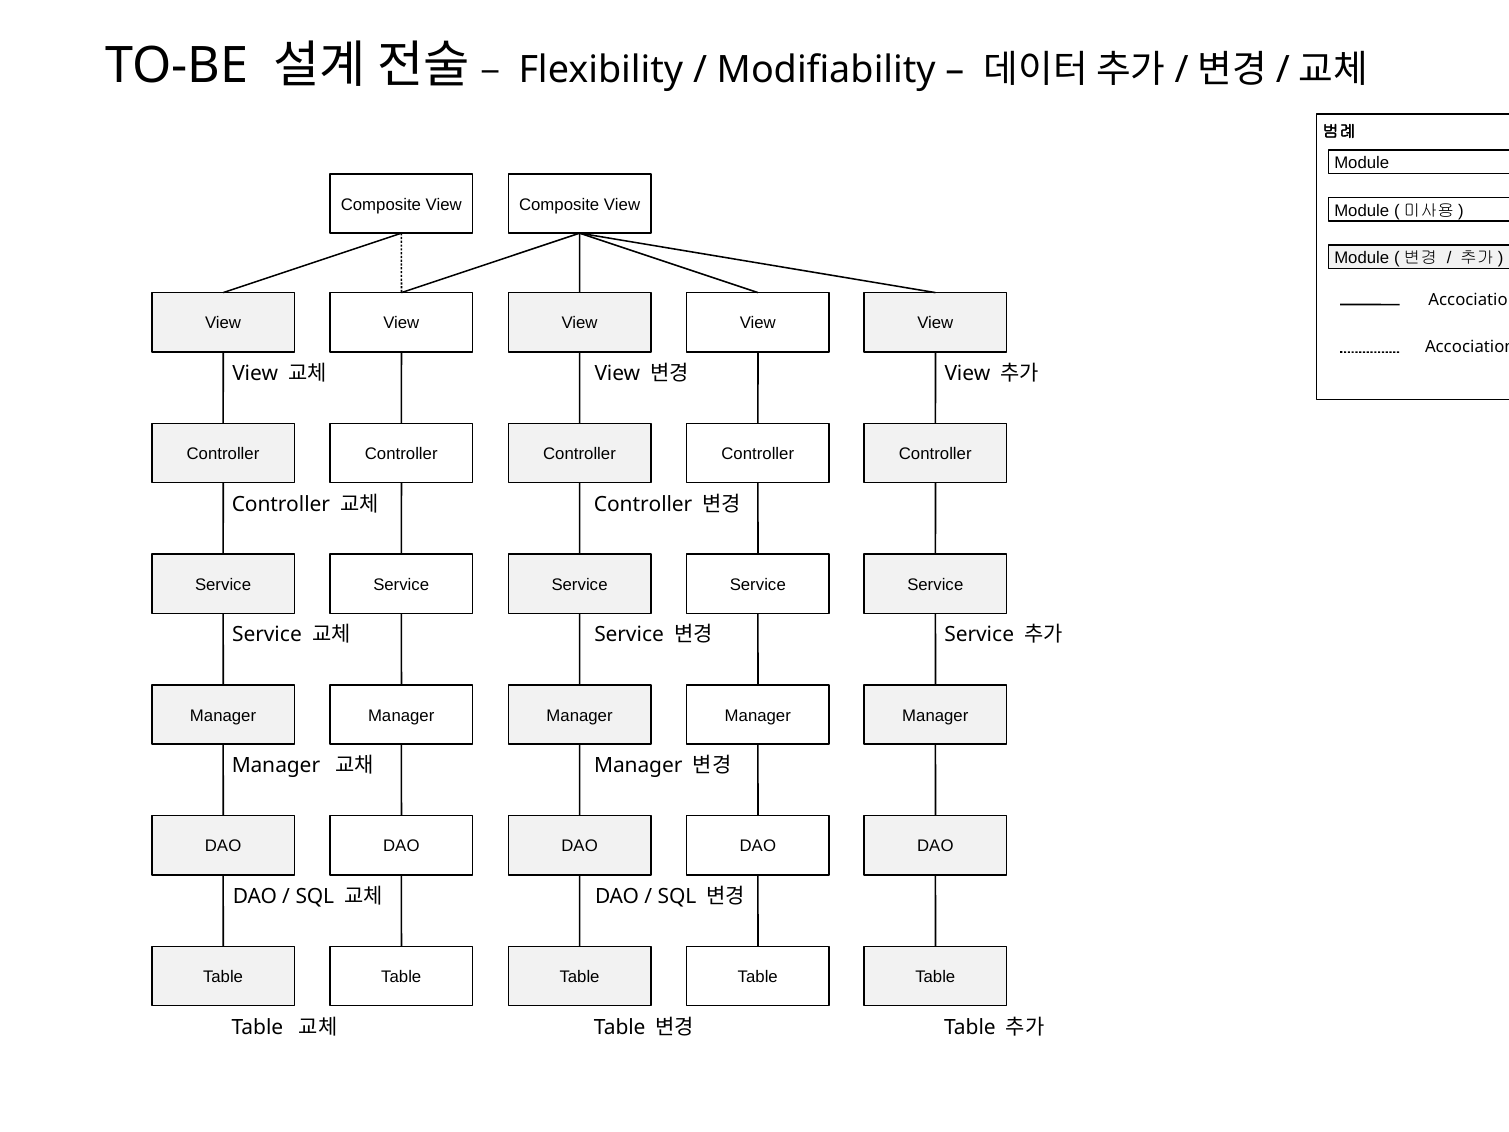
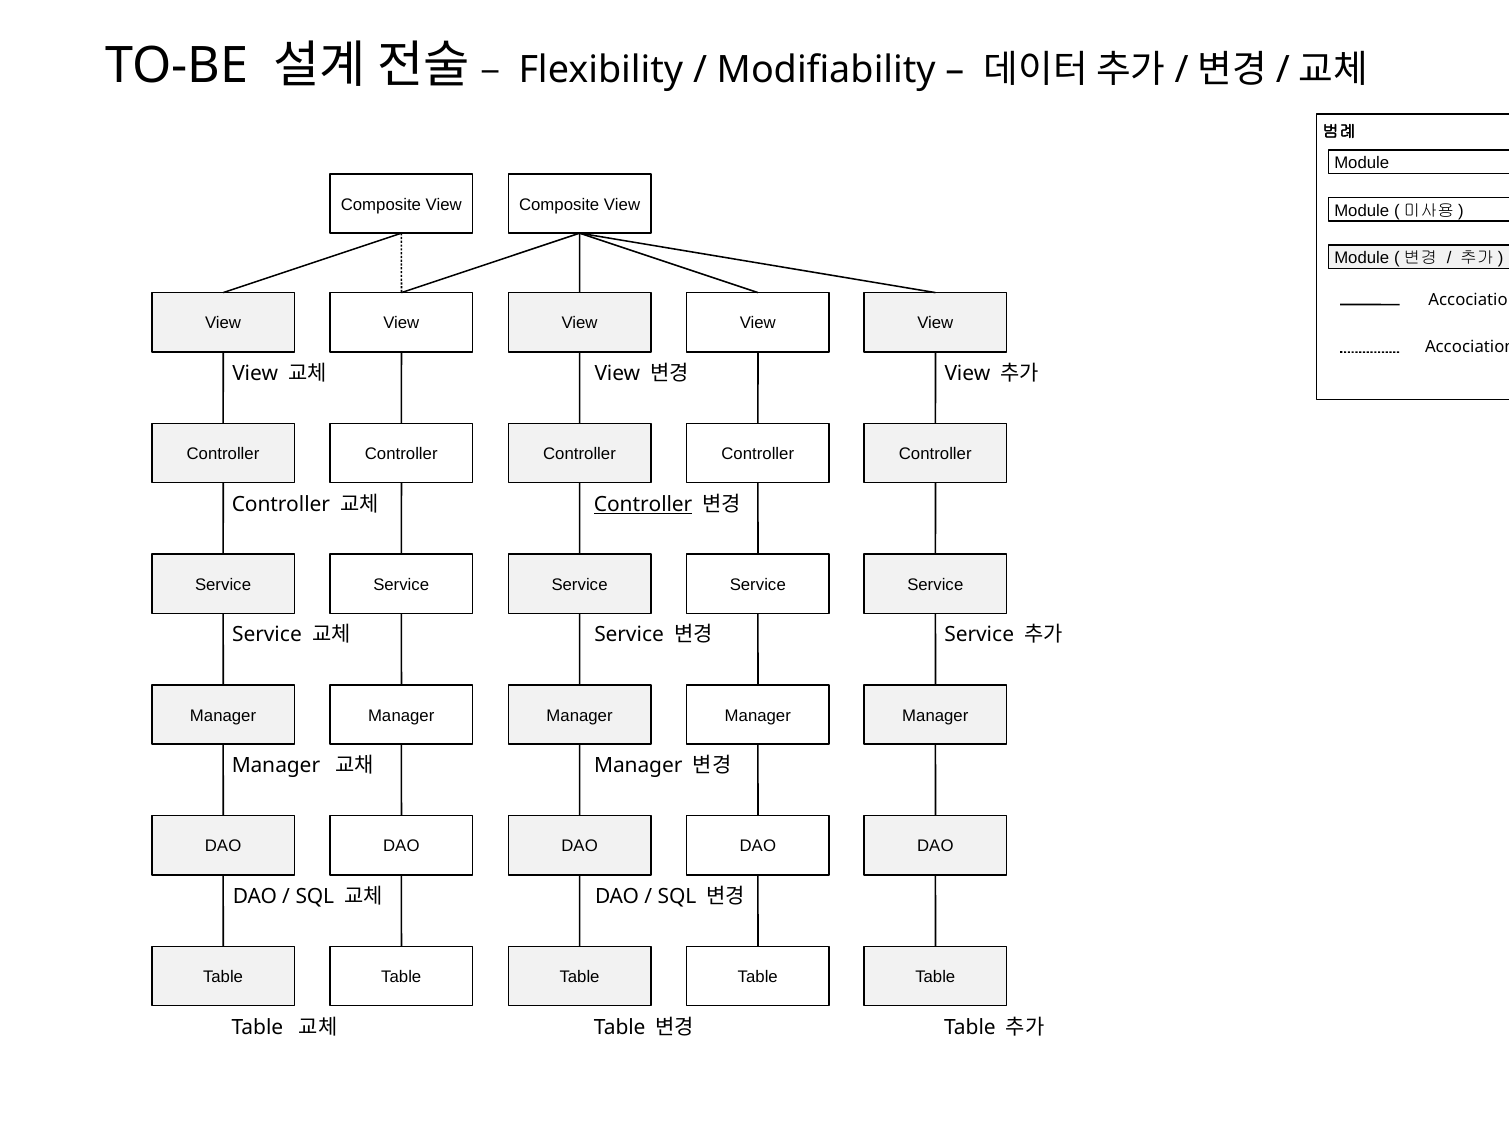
Controller at (643, 504) underline: none -> present
